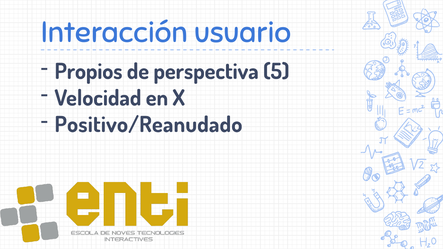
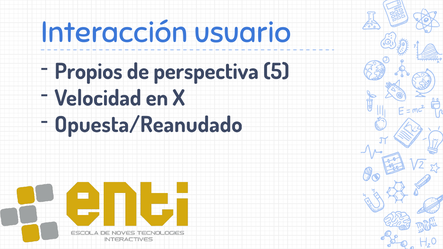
Positivo/Reanudado: Positivo/Reanudado -> Opuesta/Reanudado
